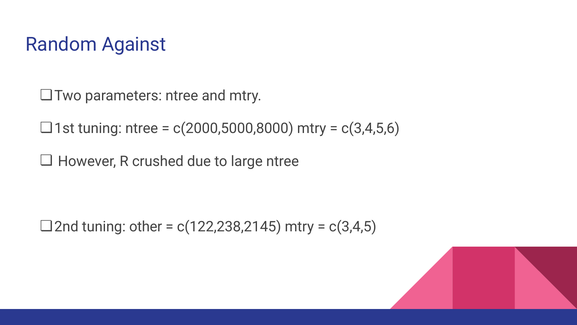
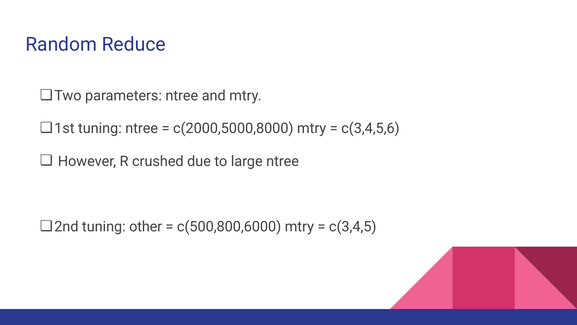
Against: Against -> Reduce
c(122,238,2145: c(122,238,2145 -> c(500,800,6000
